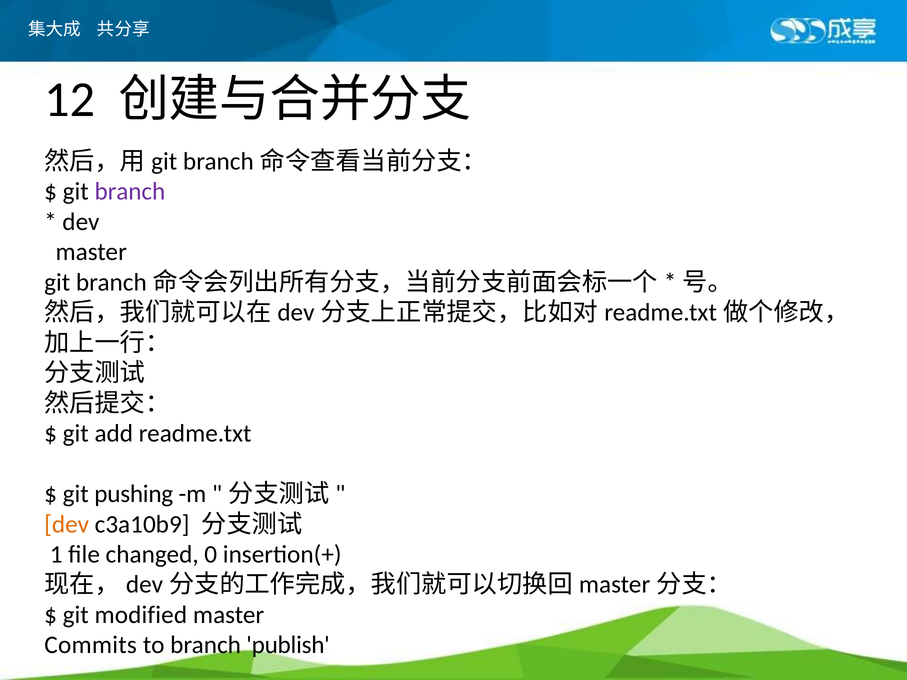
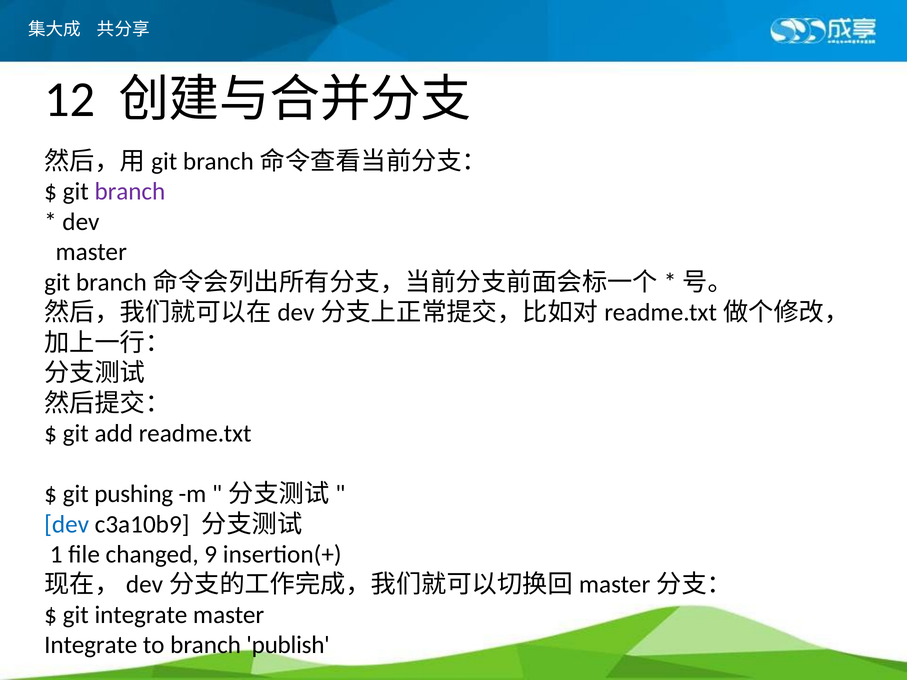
dev at (67, 524) colour: orange -> blue
0: 0 -> 9
git modified: modified -> integrate
Commits at (91, 645): Commits -> Integrate
